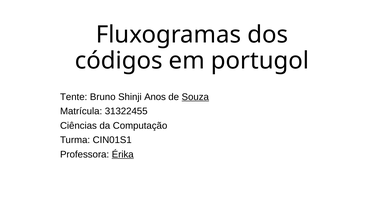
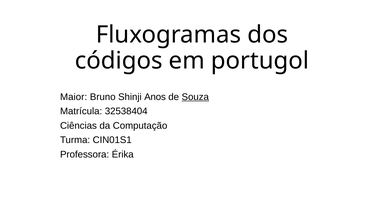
Tente: Tente -> Maior
31322455: 31322455 -> 32538404
Érika underline: present -> none
